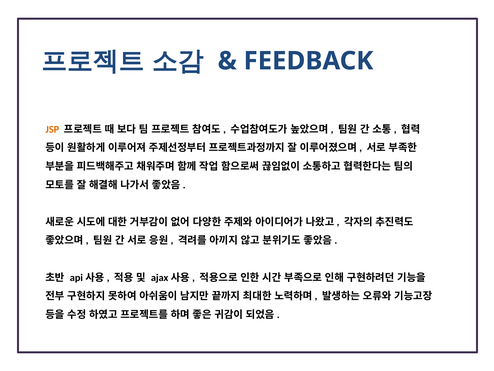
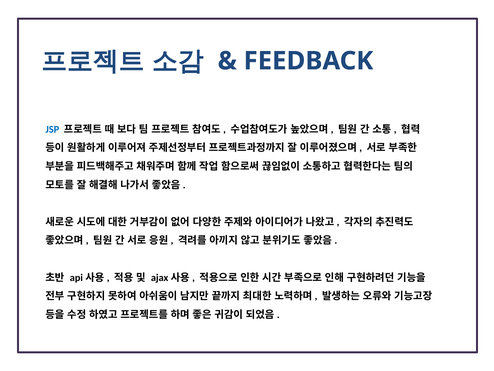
JSP colour: orange -> blue
